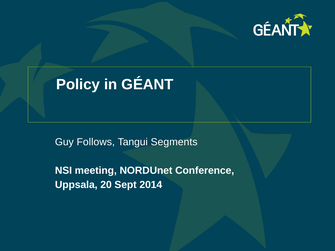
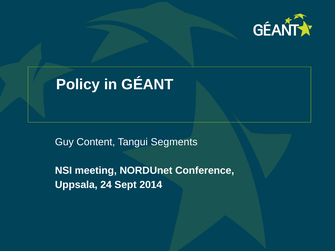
Follows: Follows -> Content
20: 20 -> 24
